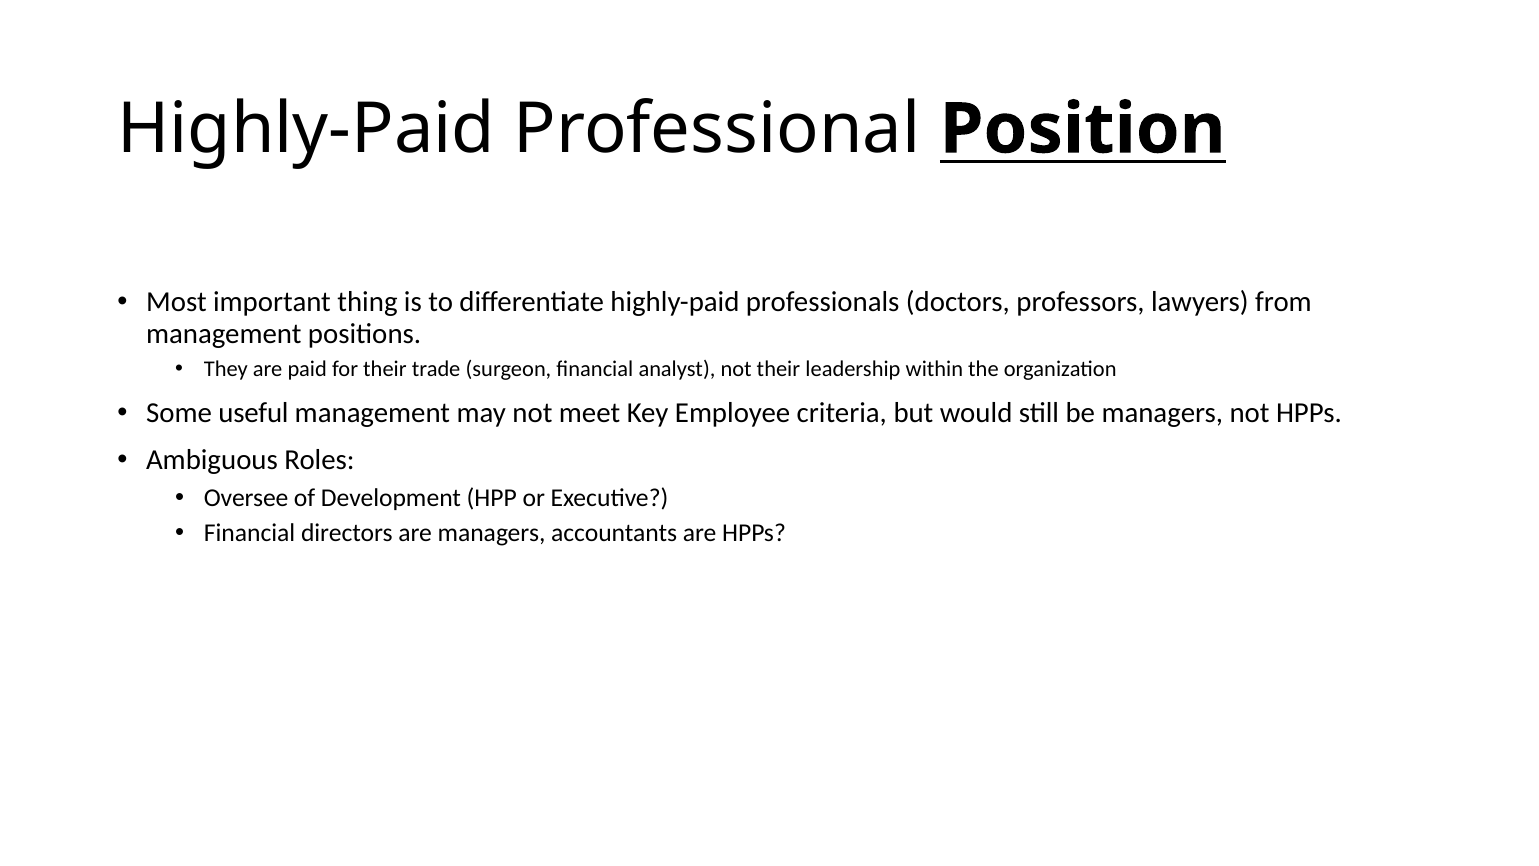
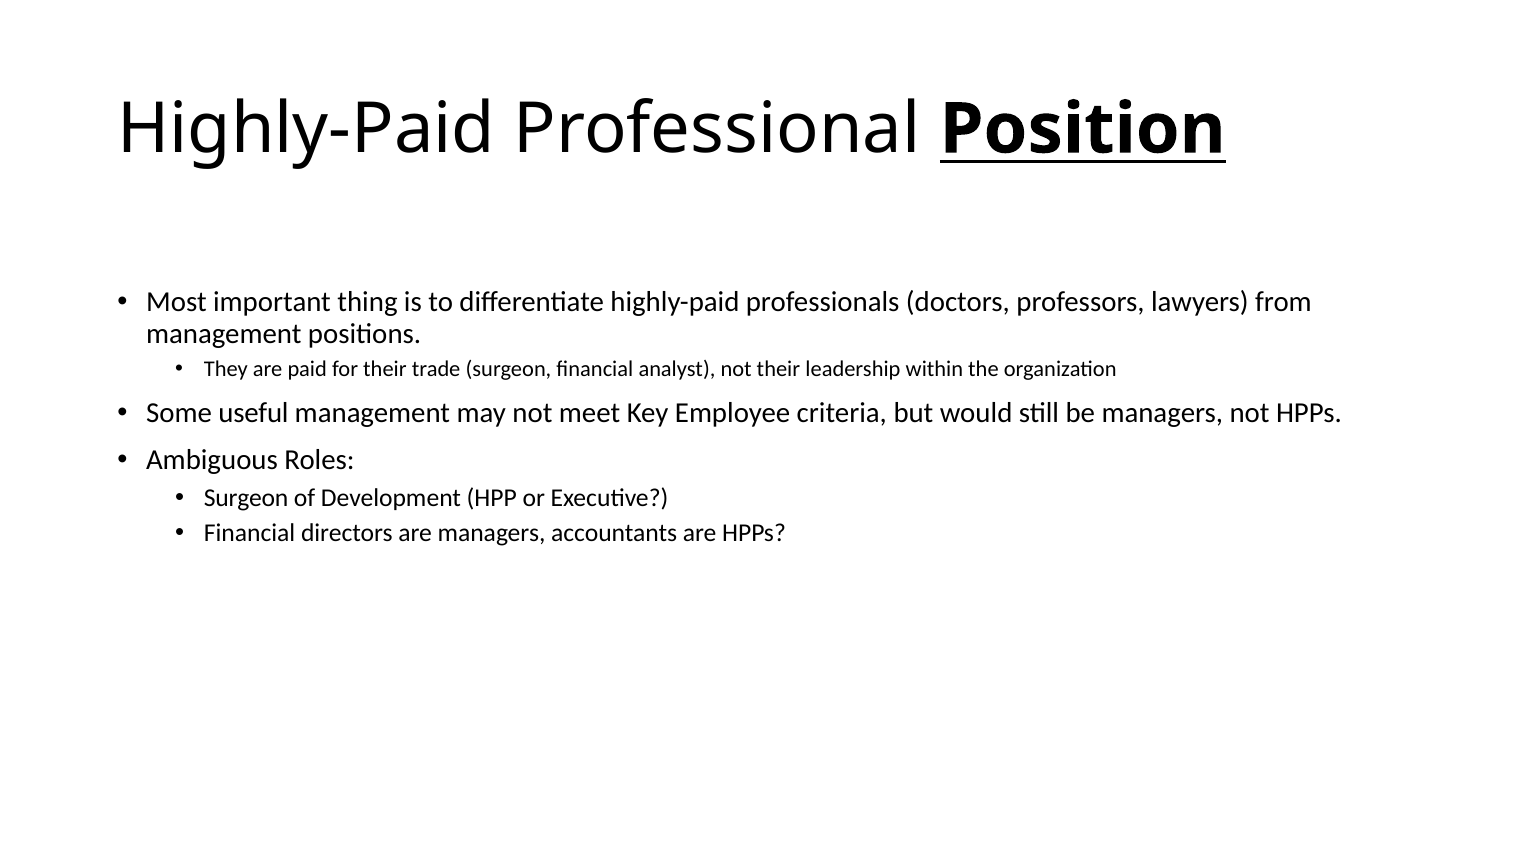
Oversee at (246, 498): Oversee -> Surgeon
